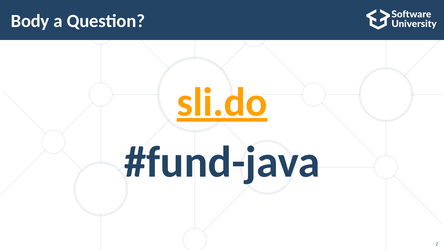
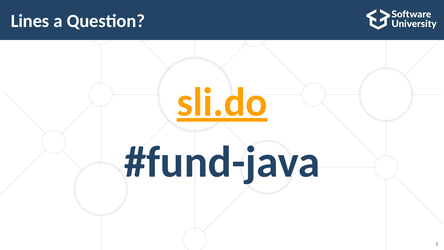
Body: Body -> Lines
